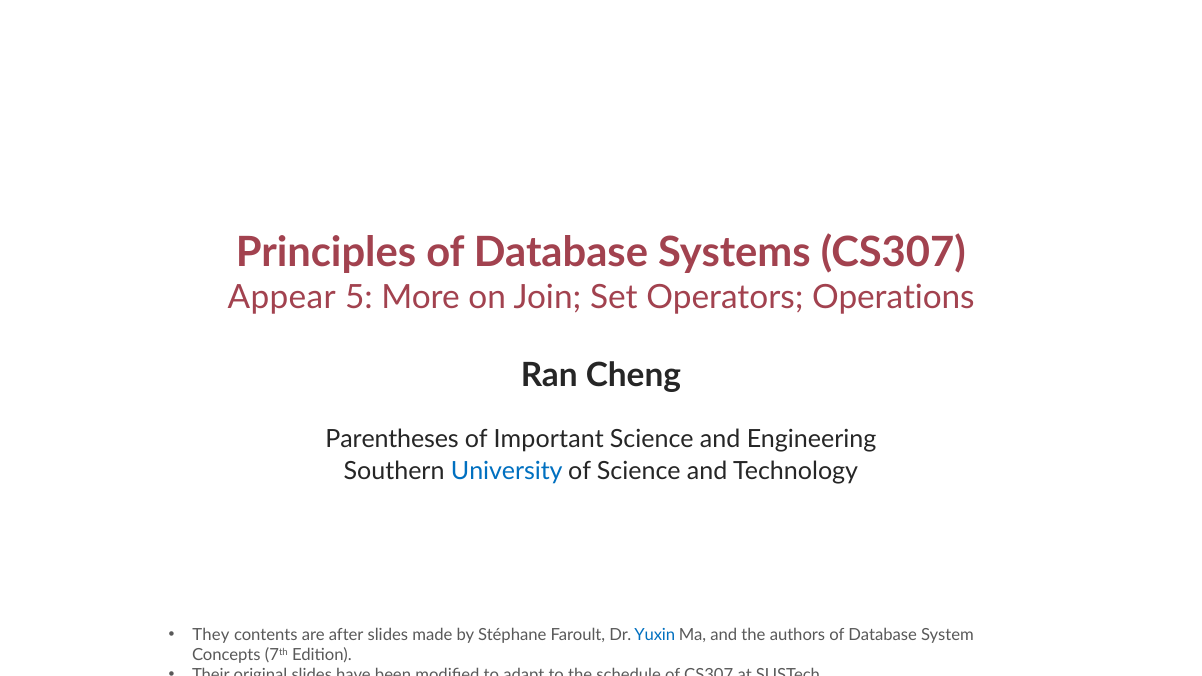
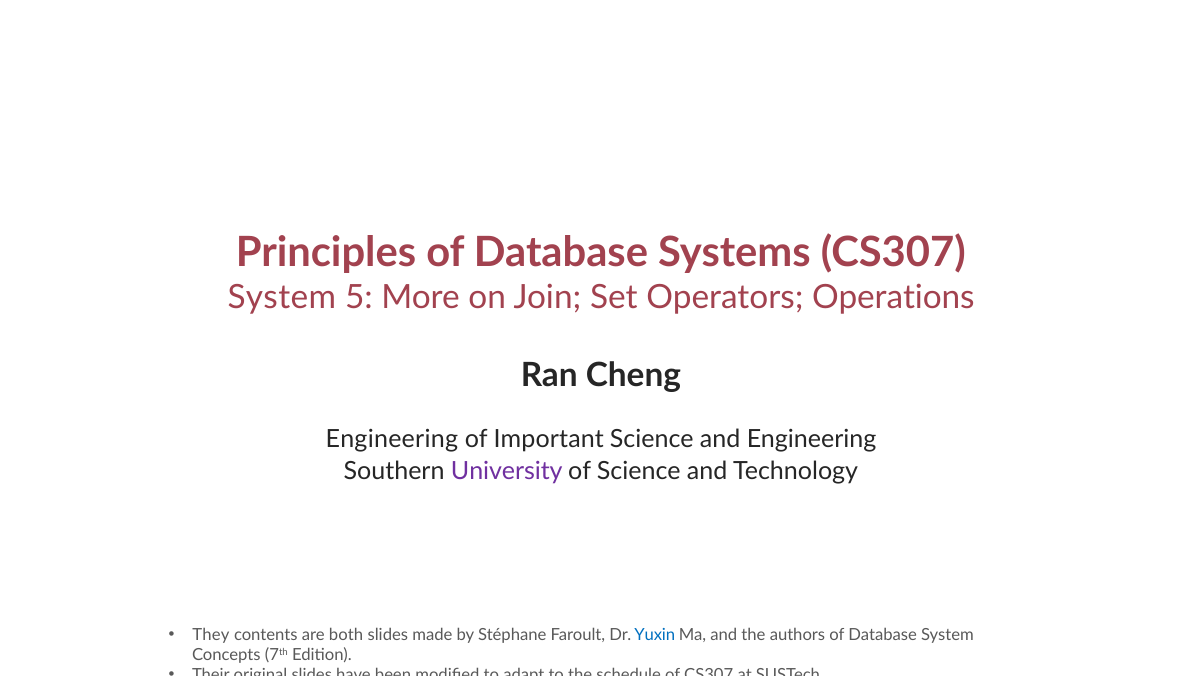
Appear at (282, 298): Appear -> System
Parentheses at (392, 439): Parentheses -> Engineering
University colour: blue -> purple
after: after -> both
